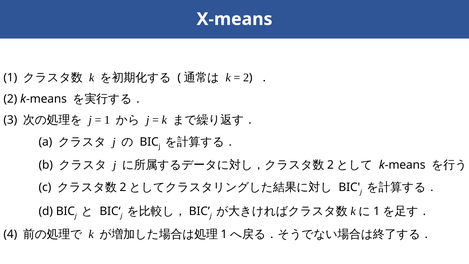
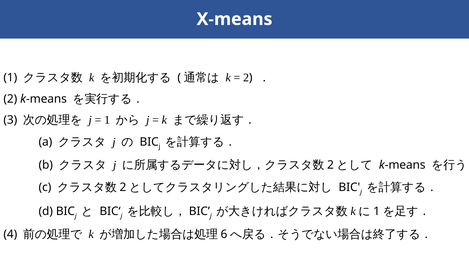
1 at (224, 234): 1 -> 6
